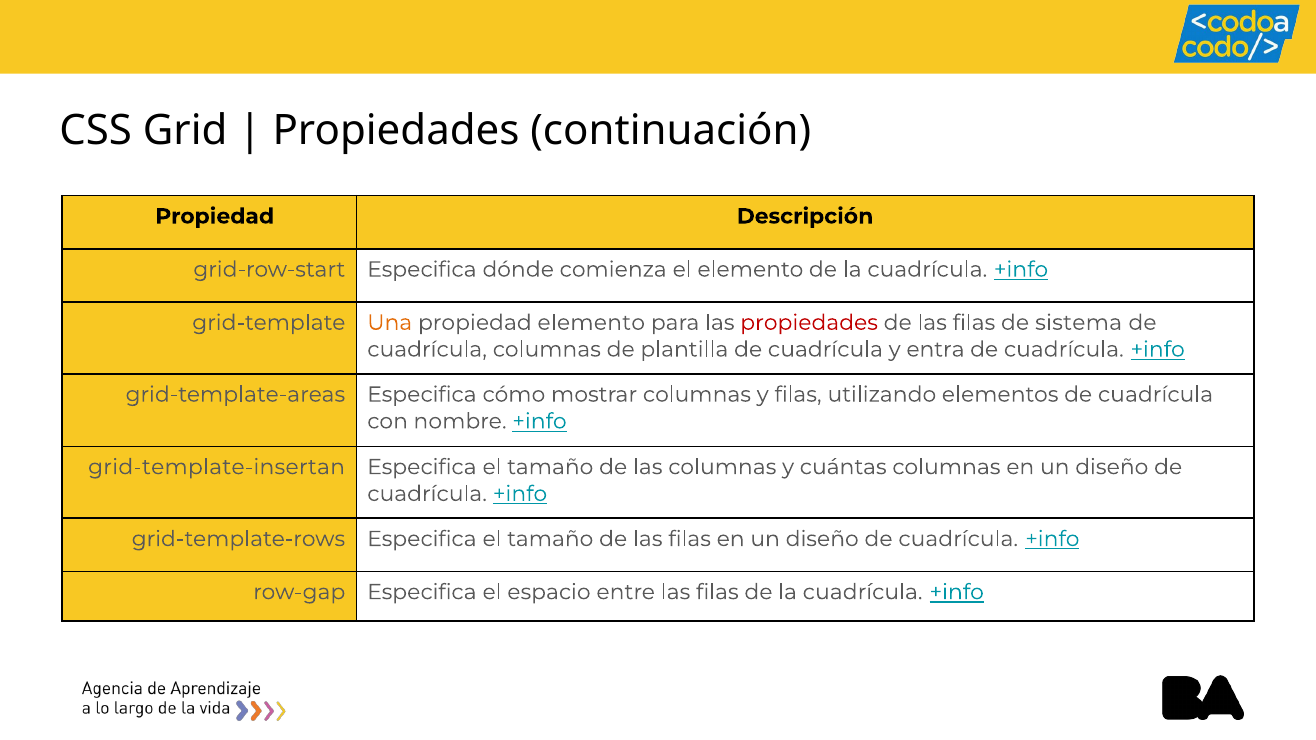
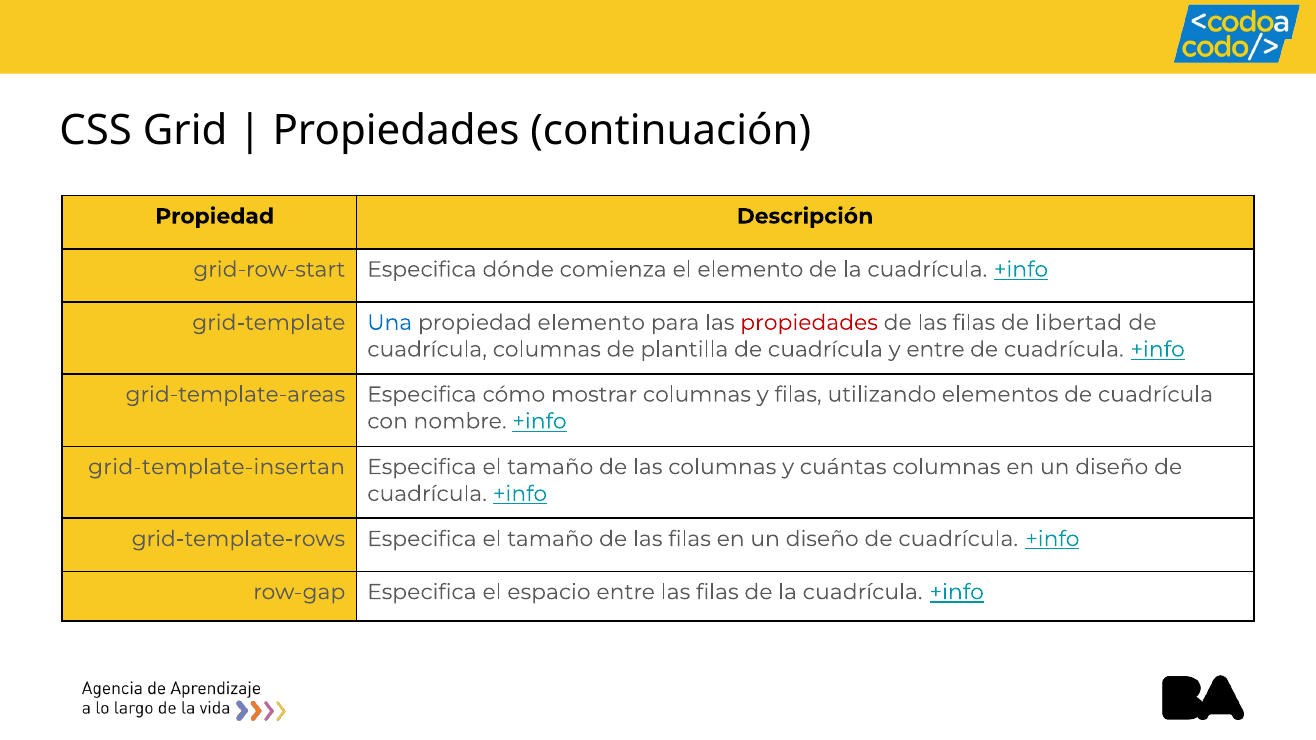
Una colour: orange -> blue
sistema: sistema -> libertad
y entra: entra -> entre
